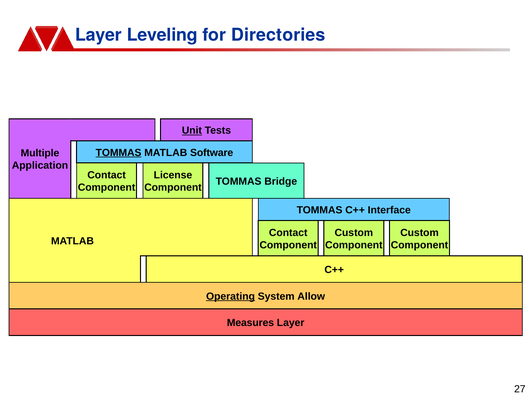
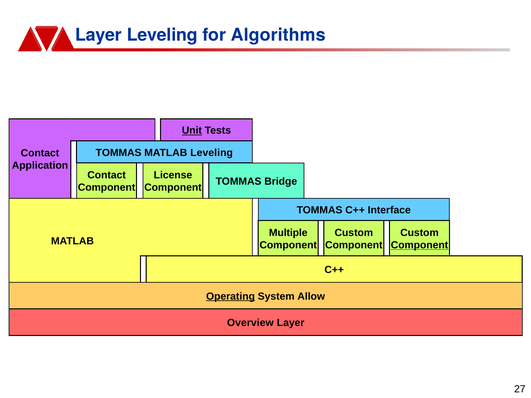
Directories: Directories -> Algorithms
TOMMAS at (119, 153) underline: present -> none
MATLAB Software: Software -> Leveling
Multiple at (40, 153): Multiple -> Contact
Contact at (288, 233): Contact -> Multiple
Component at (419, 245) underline: none -> present
Measures: Measures -> Overview
